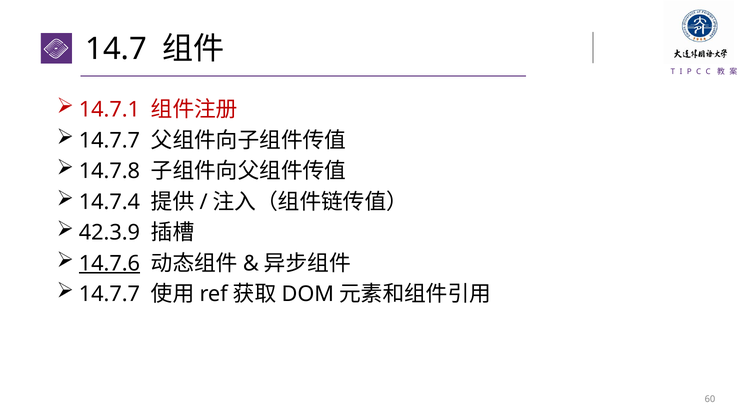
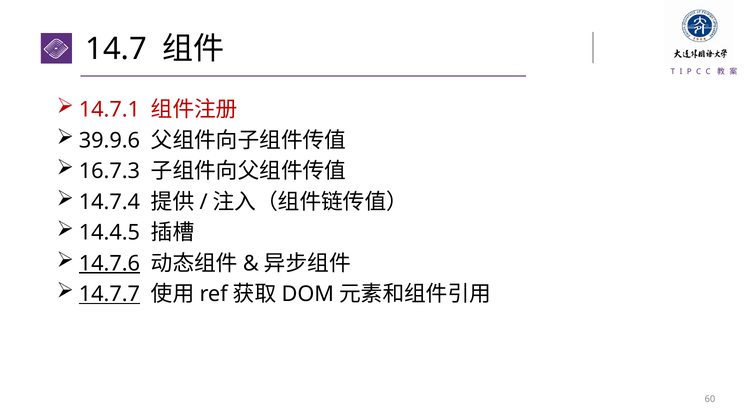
14.7.7 at (109, 140): 14.7.7 -> 39.9.6
14.7.8: 14.7.8 -> 16.7.3
42.3.9: 42.3.9 -> 14.4.5
14.7.7 at (109, 294) underline: none -> present
